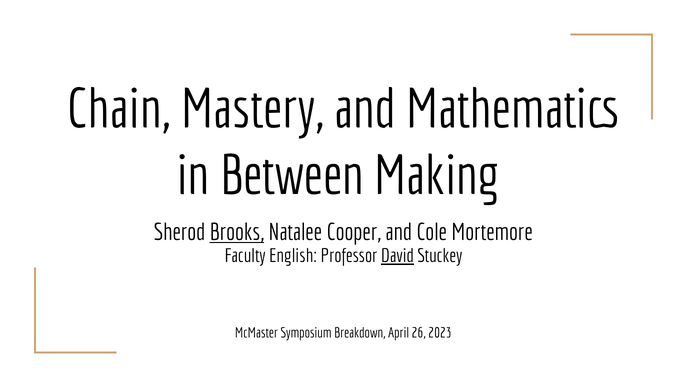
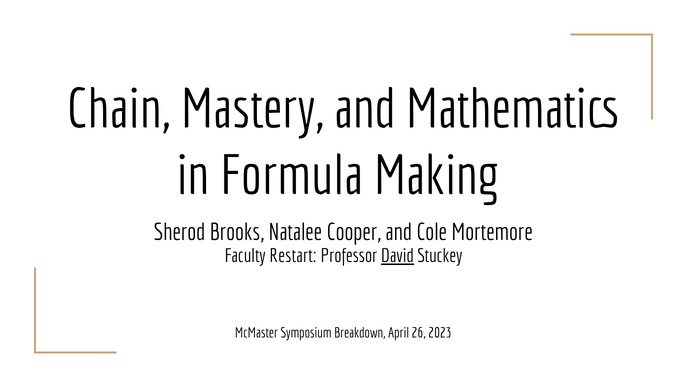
Between: Between -> Formula
Brooks underline: present -> none
English: English -> Restart
